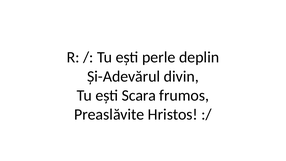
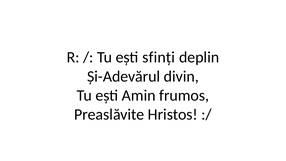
perle: perle -> sfinți
Scara: Scara -> Amin
